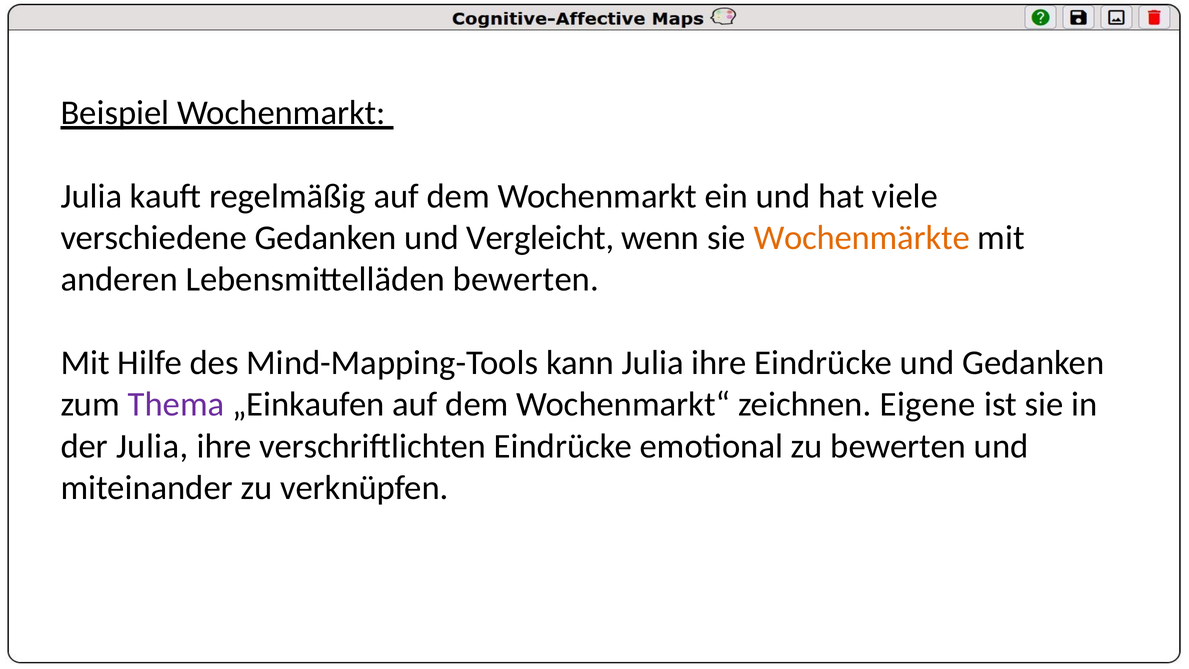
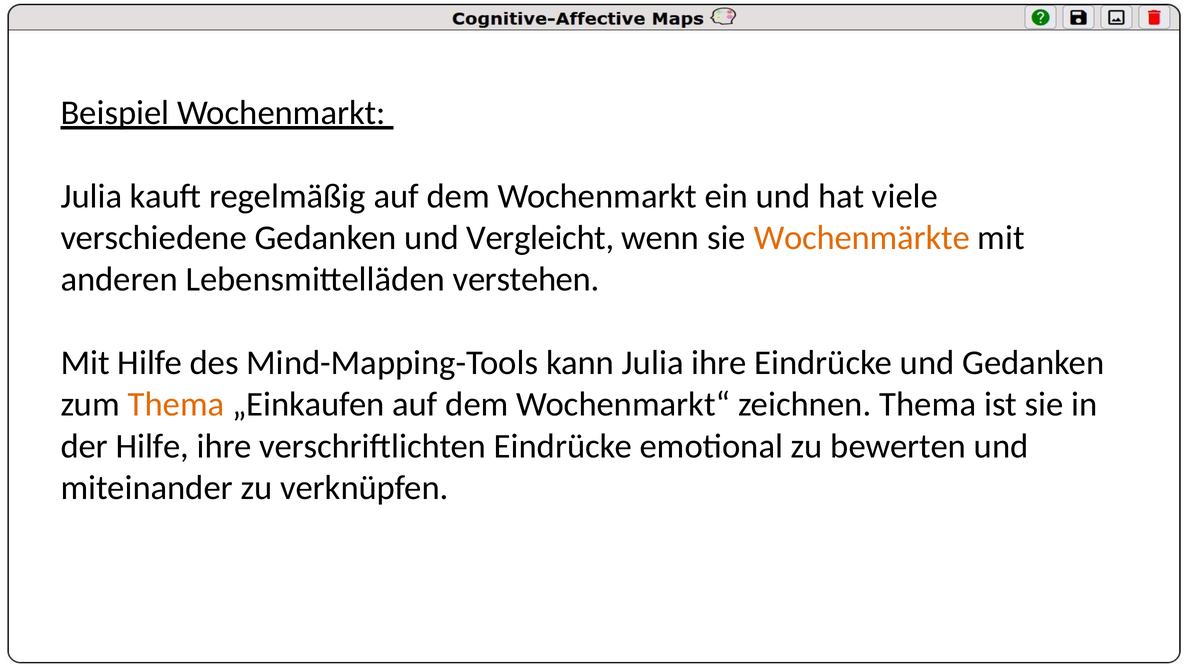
Lebensmittelläden bewerten: bewerten -> verstehen
Thema at (176, 404) colour: purple -> orange
zeichnen Eigene: Eigene -> Thema
der Julia: Julia -> Hilfe
